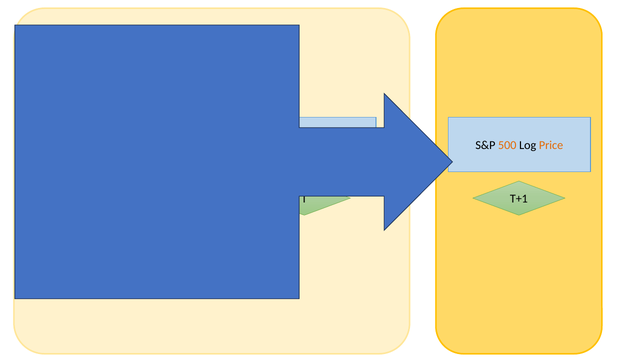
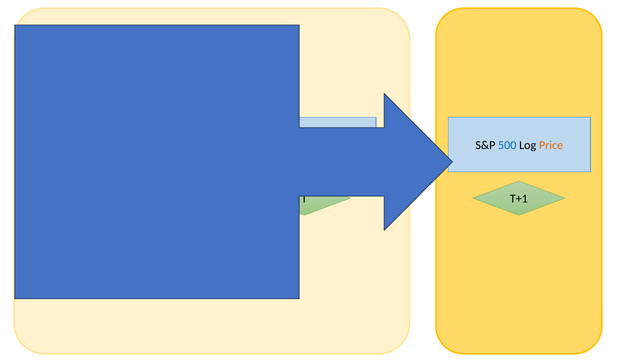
500 at (507, 145) colour: orange -> blue
